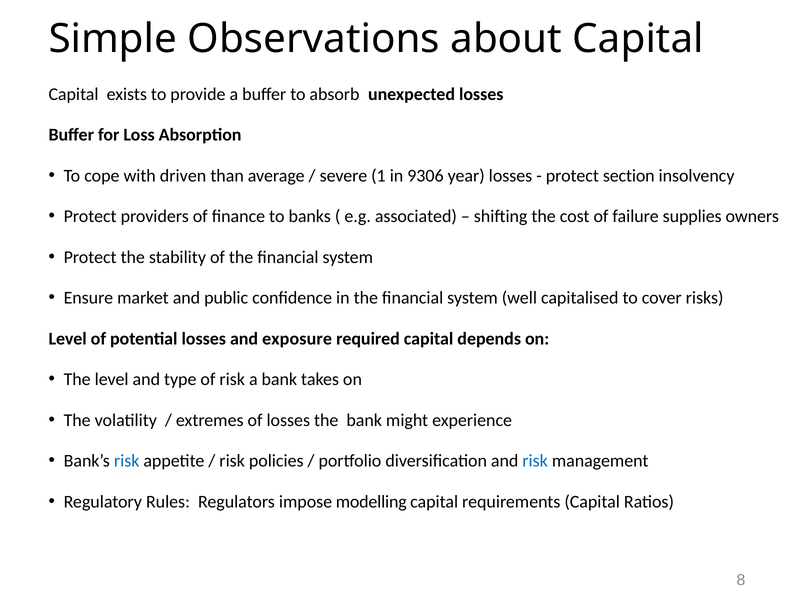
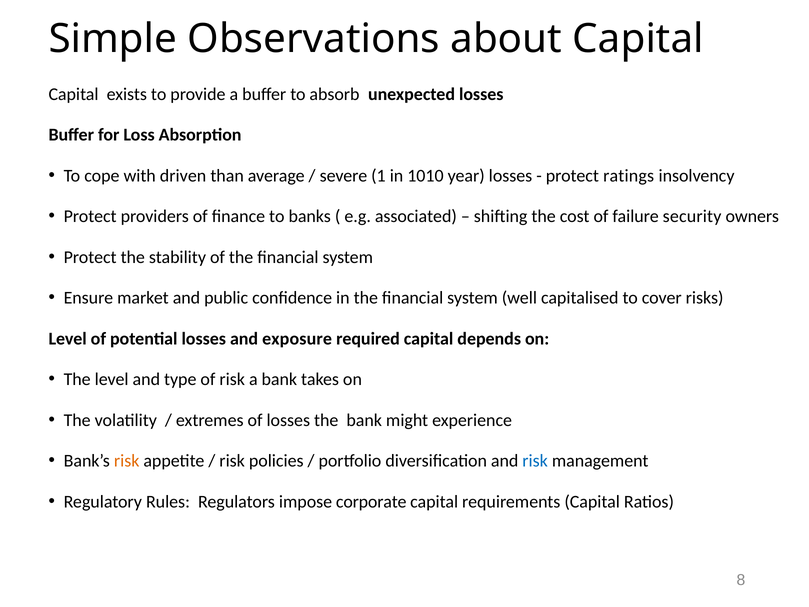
9306: 9306 -> 1010
section: section -> ratings
supplies: supplies -> security
risk at (127, 461) colour: blue -> orange
modelling: modelling -> corporate
